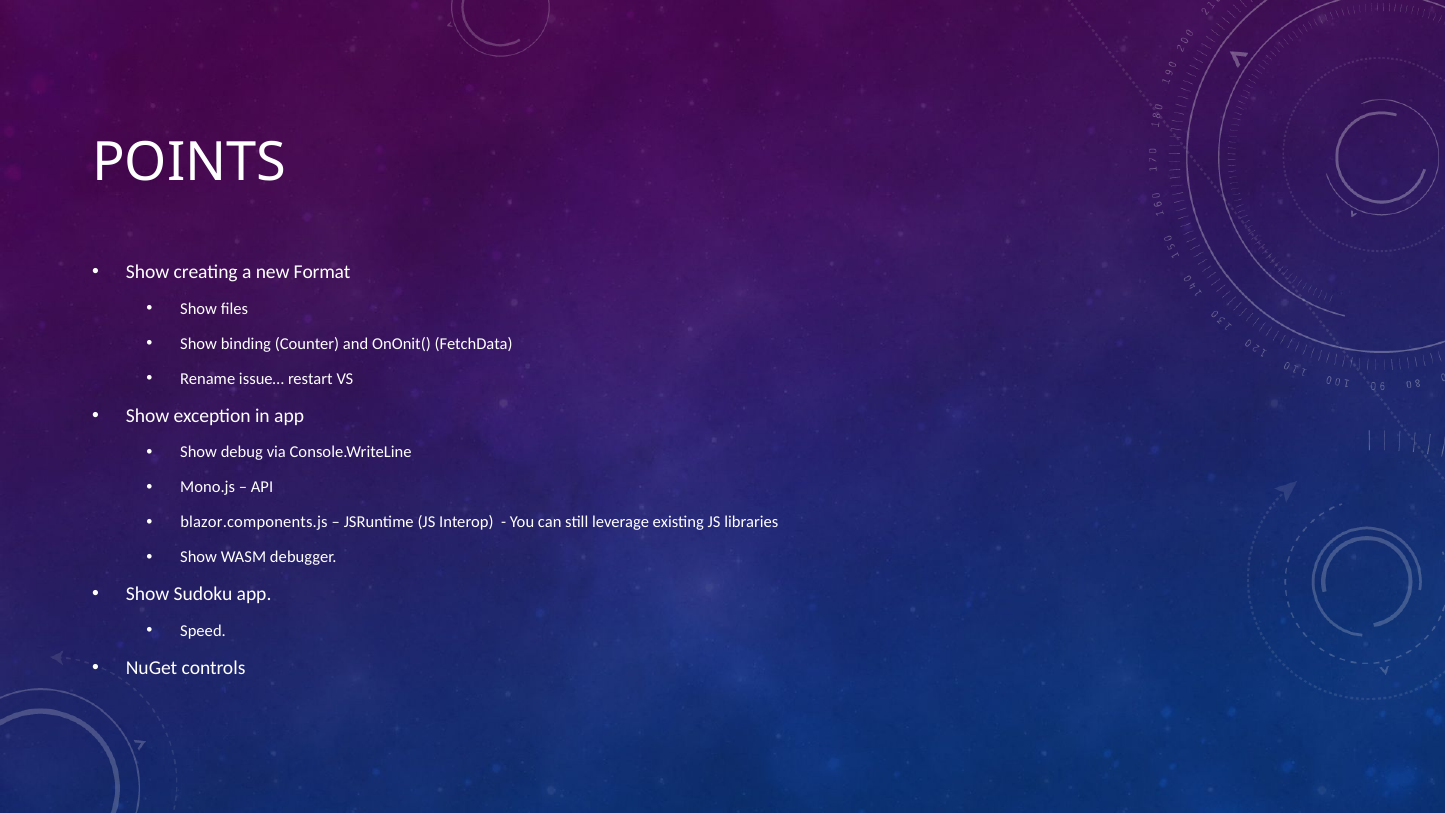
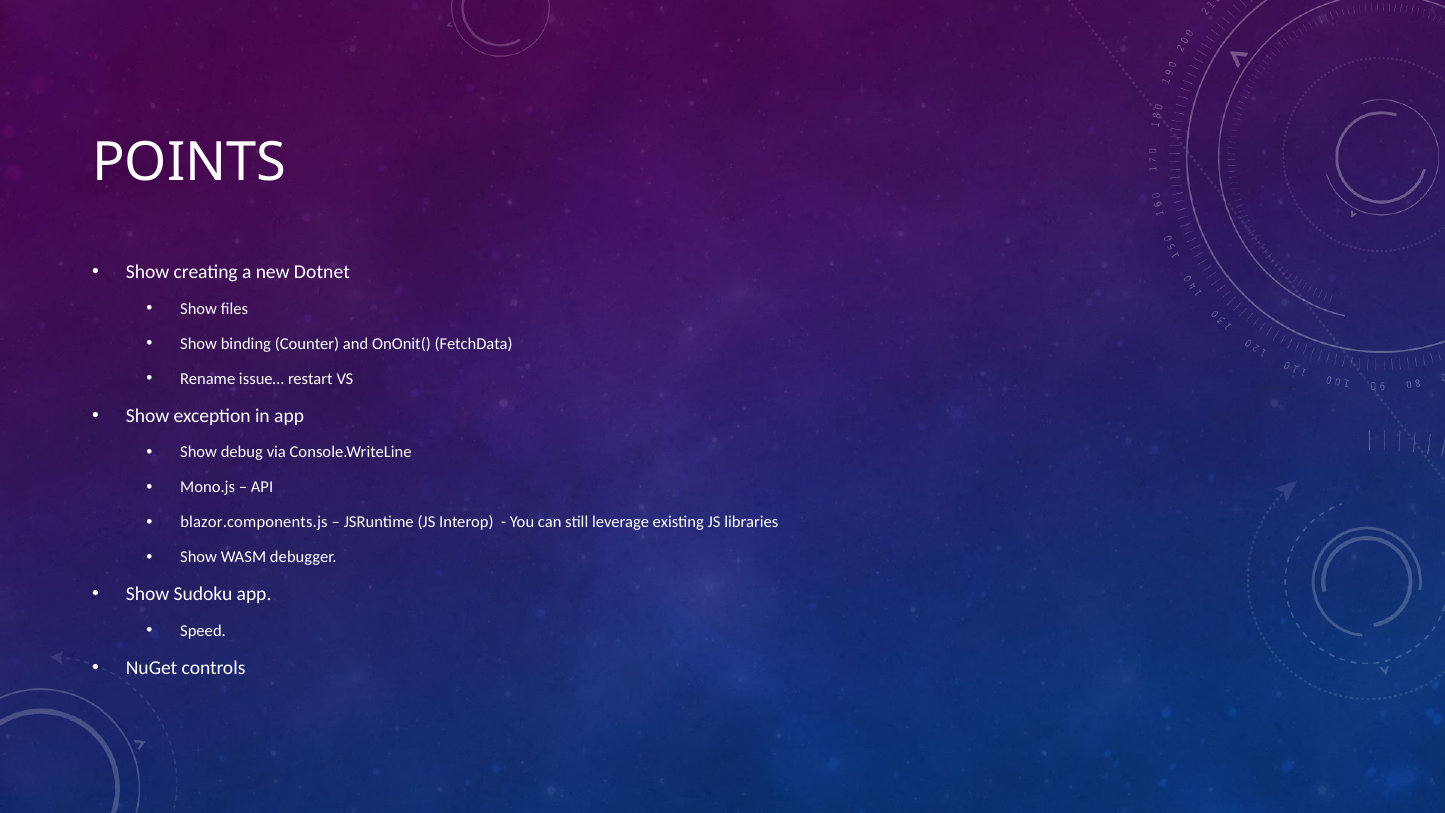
Format: Format -> Dotnet
